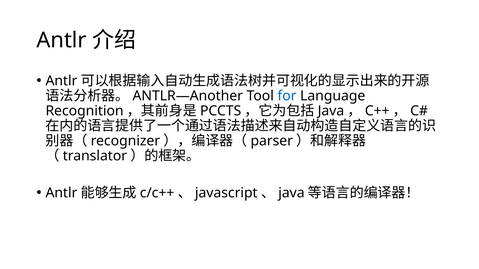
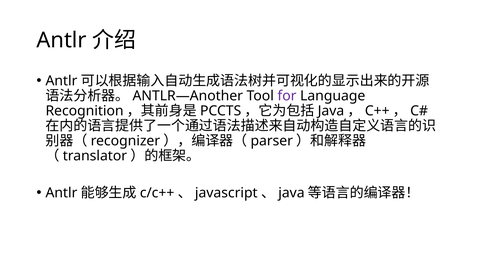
for colour: blue -> purple
